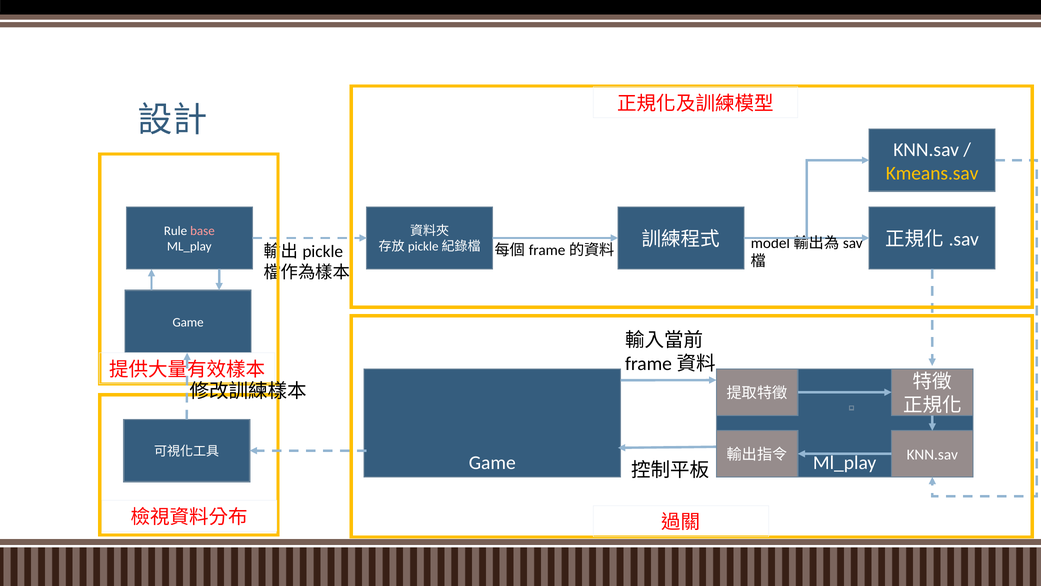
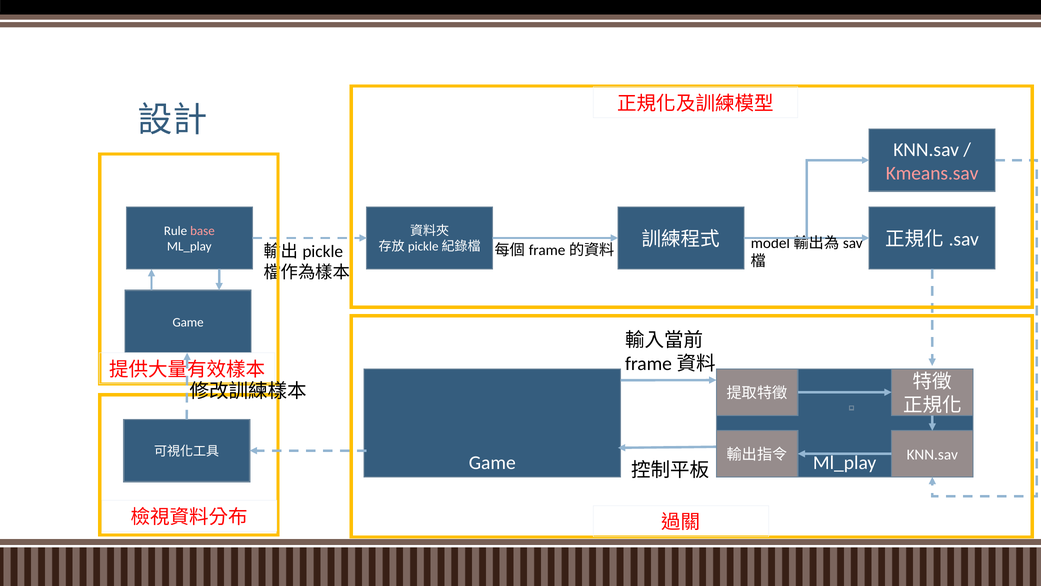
Kmeans.sav colour: yellow -> pink
